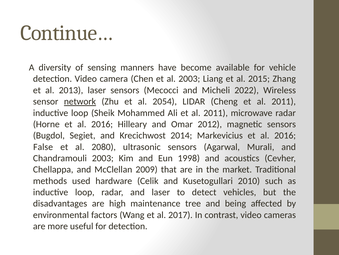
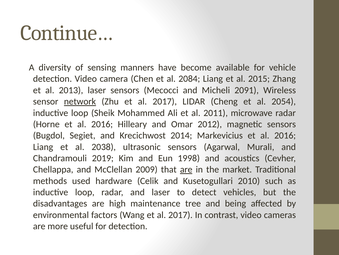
al 2003: 2003 -> 2084
2022: 2022 -> 2091
Zhu et al 2054: 2054 -> 2017
Cheng et al 2011: 2011 -> 2054
False at (43, 146): False -> Liang
2080: 2080 -> 2038
Chandramouli 2003: 2003 -> 2019
are at (186, 169) underline: none -> present
